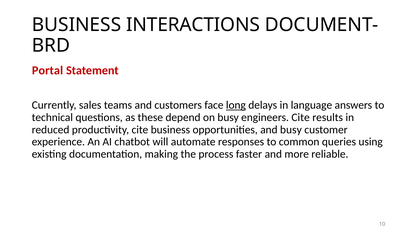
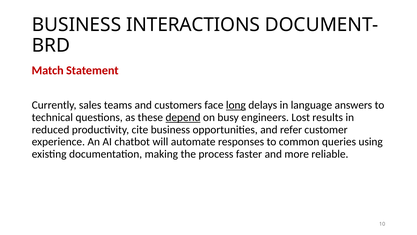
Portal: Portal -> Match
depend underline: none -> present
engineers Cite: Cite -> Lost
and busy: busy -> refer
